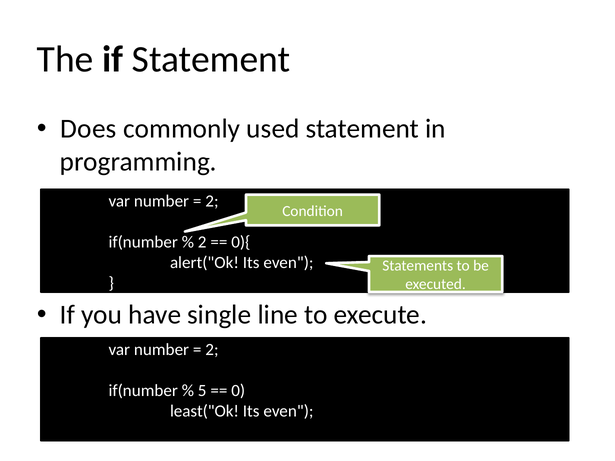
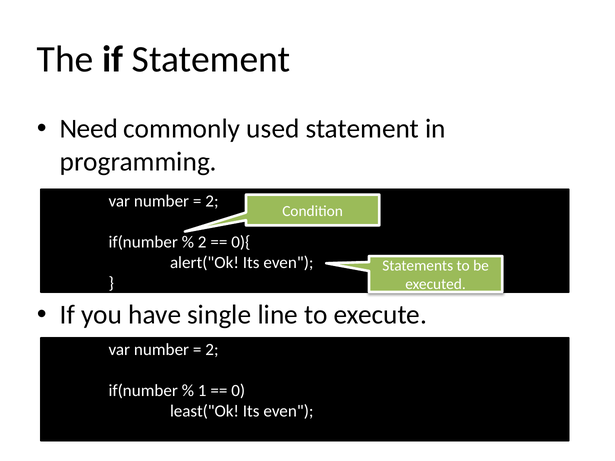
Does: Does -> Need
5: 5 -> 1
